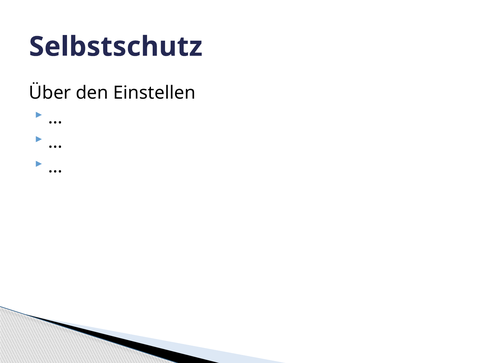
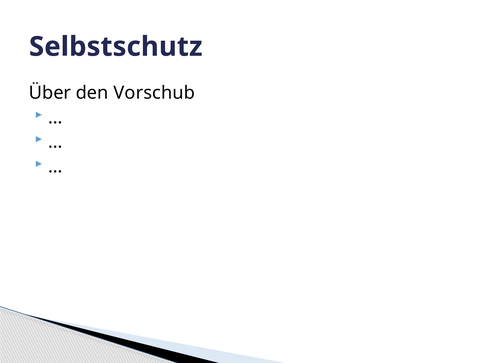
Einstellen: Einstellen -> Vorschub
